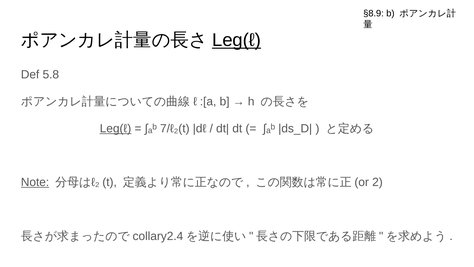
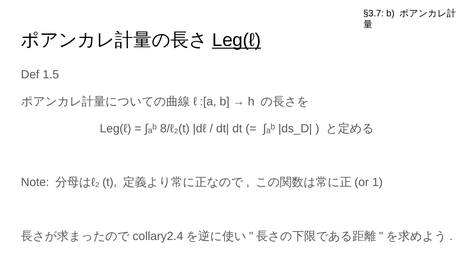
§8.9: §8.9 -> §3.7
5.8: 5.8 -> 1.5
Leg(ℓ at (116, 128) underline: present -> none
7/ℓ₂(t: 7/ℓ₂(t -> 8/ℓ₂(t
Note underline: present -> none
2: 2 -> 1
